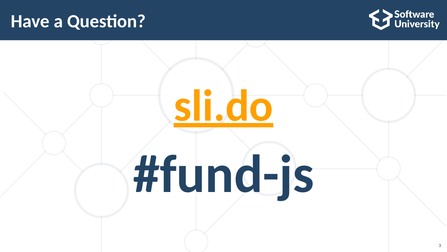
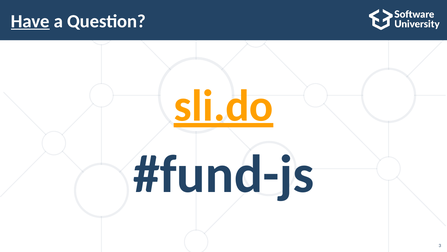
Have underline: none -> present
